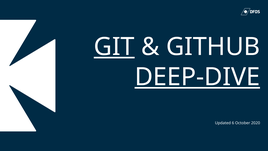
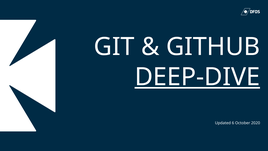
GIT underline: present -> none
